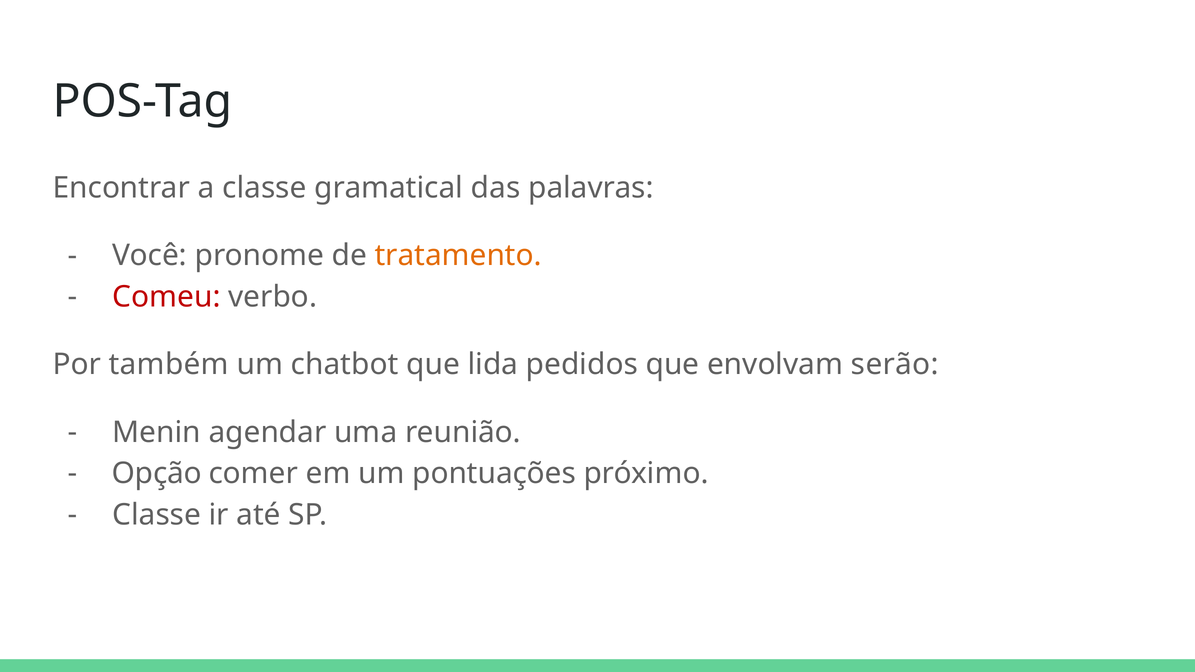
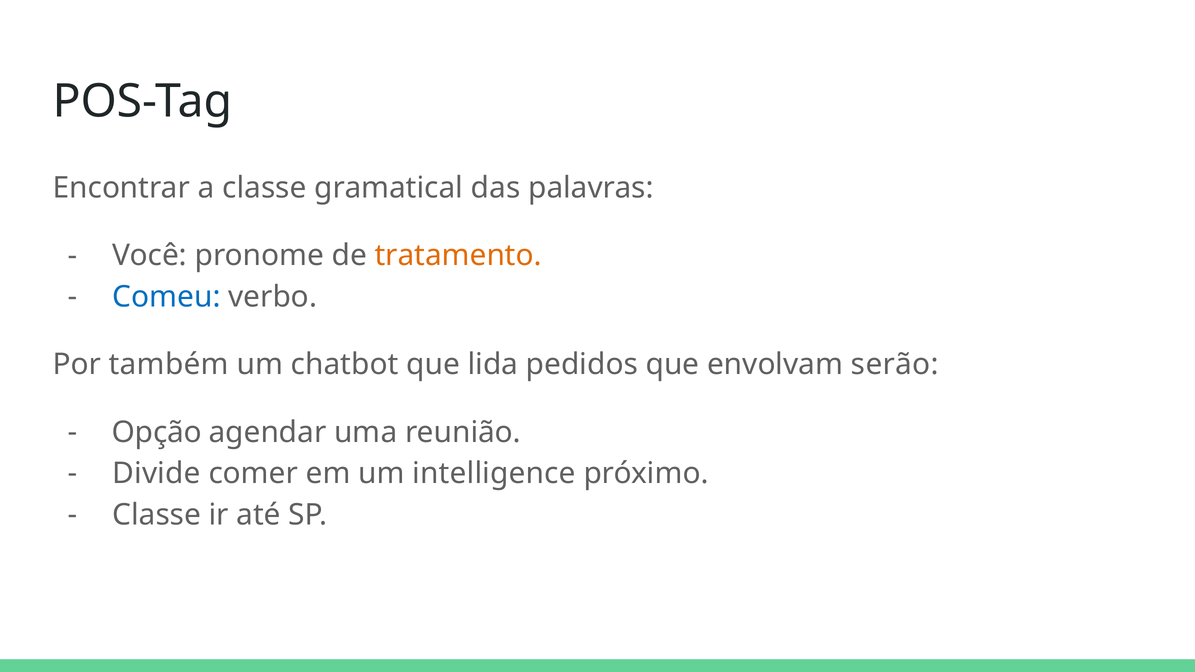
Comeu colour: red -> blue
Menin: Menin -> Opção
Opção: Opção -> Divide
pontuações: pontuações -> intelligence
